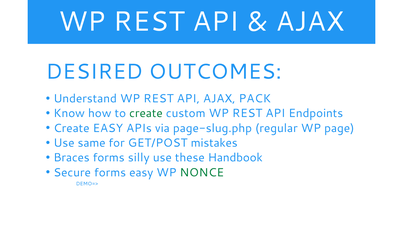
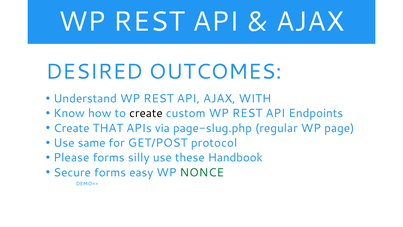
PACK: PACK -> WITH
create at (146, 113) colour: green -> black
Create EASY: EASY -> THAT
mistakes: mistakes -> protocol
Braces: Braces -> Please
